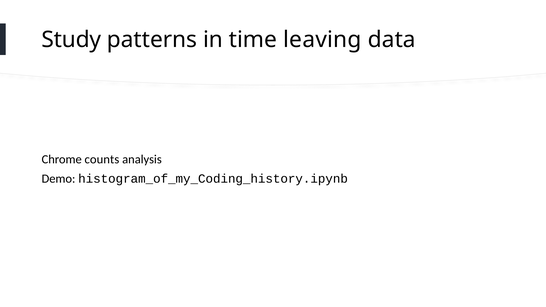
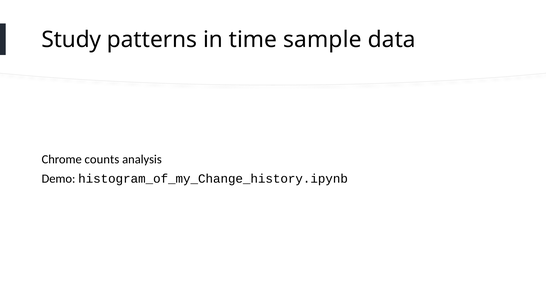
leaving: leaving -> sample
histogram_of_my_Coding_history.ipynb: histogram_of_my_Coding_history.ipynb -> histogram_of_my_Change_history.ipynb
